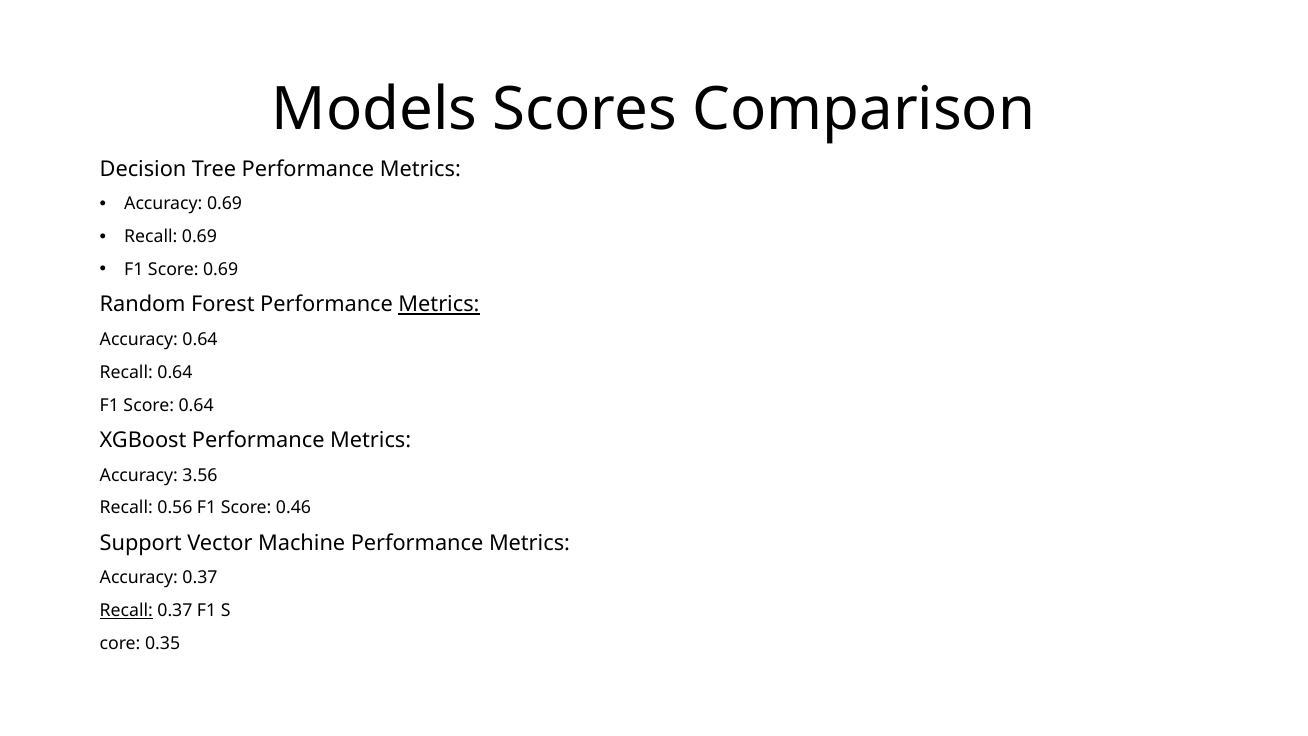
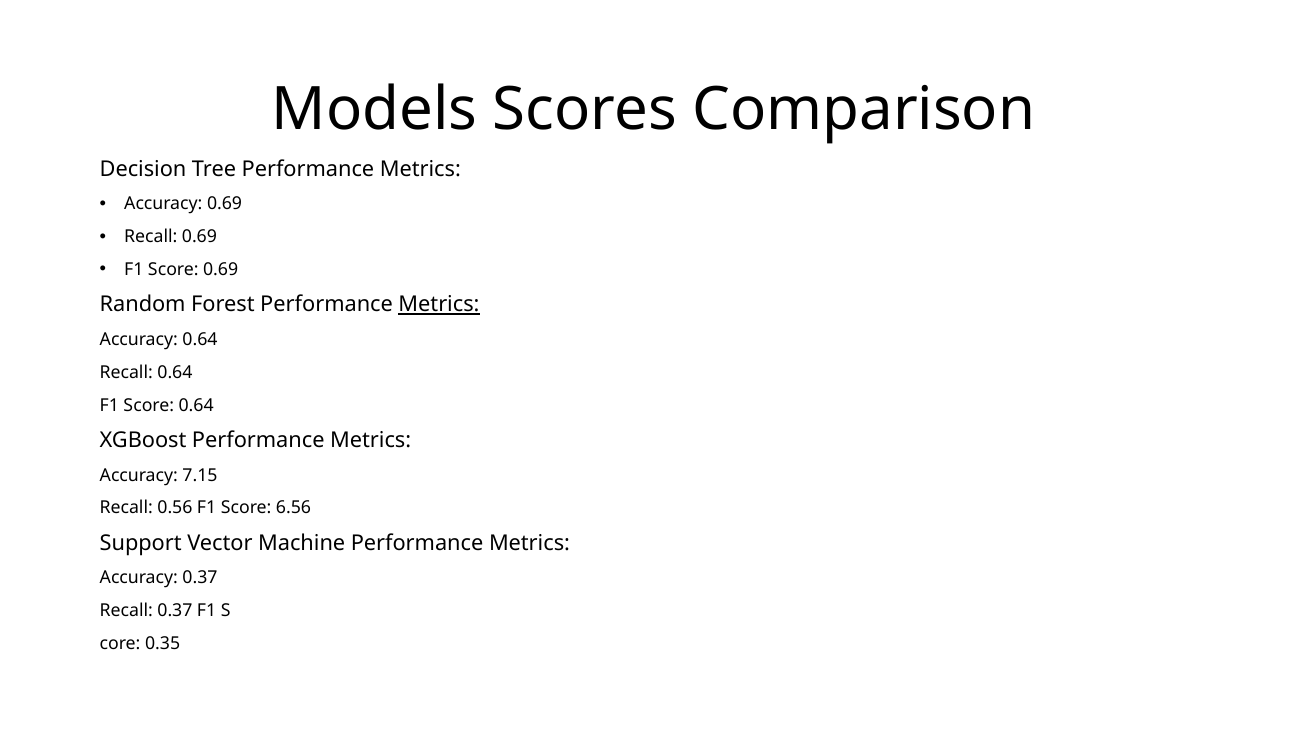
3.56: 3.56 -> 7.15
0.46: 0.46 -> 6.56
Recall at (126, 611) underline: present -> none
